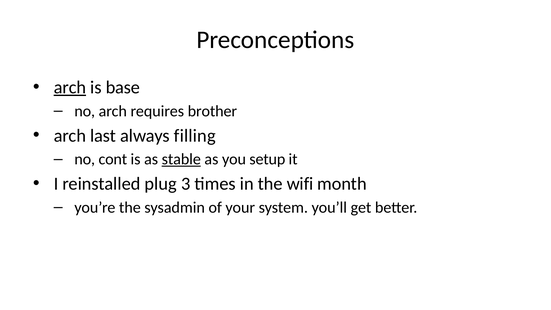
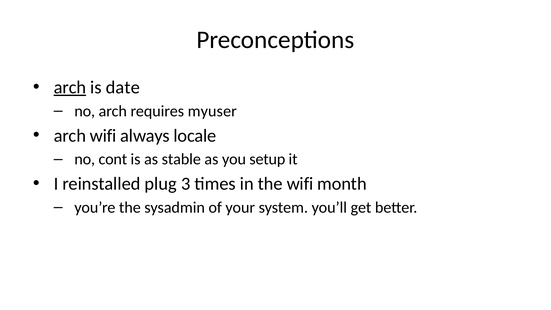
base: base -> date
brother: brother -> myuser
arch last: last -> wifi
filling: filling -> locale
stable underline: present -> none
